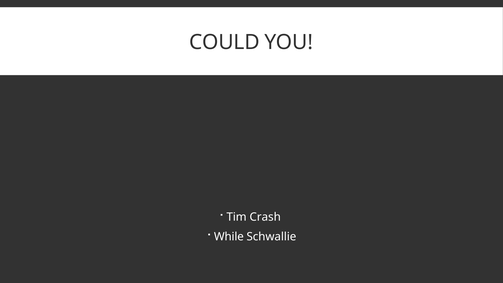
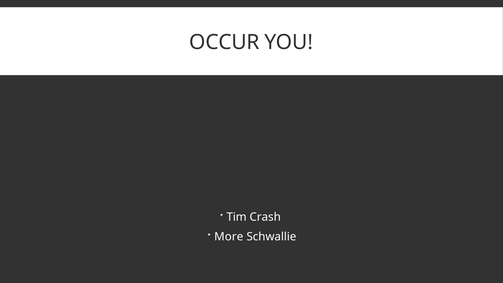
COULD: COULD -> OCCUR
While: While -> More
